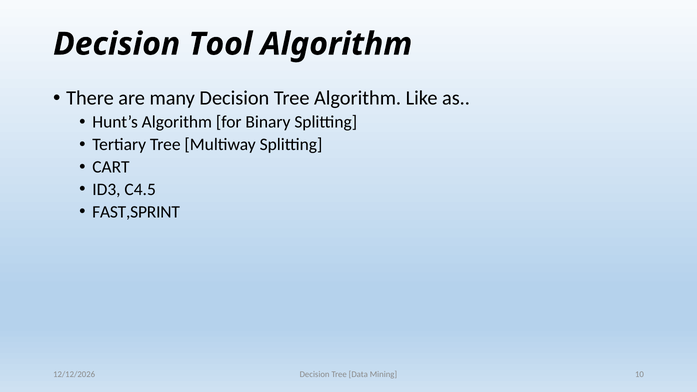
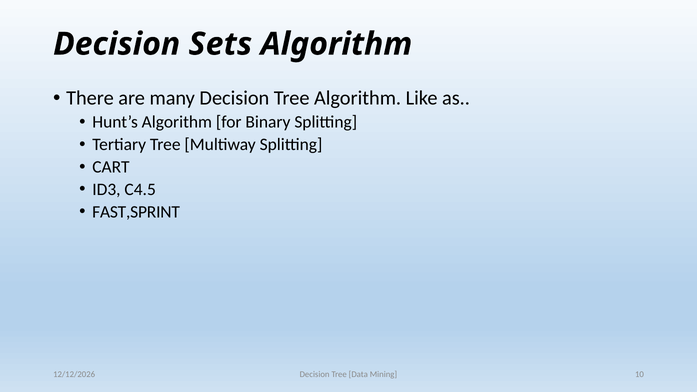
Tool: Tool -> Sets
